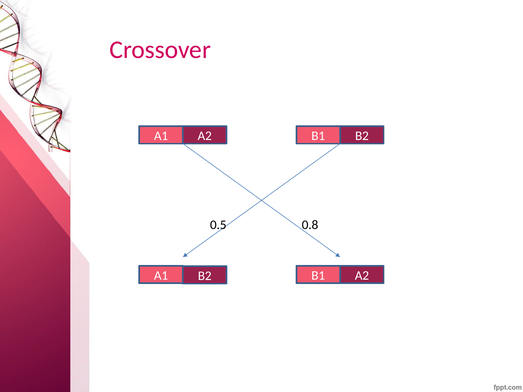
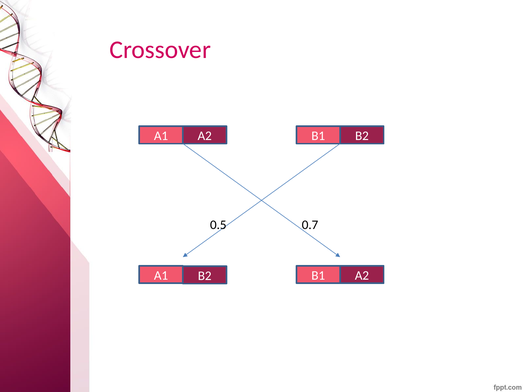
0.8: 0.8 -> 0.7
